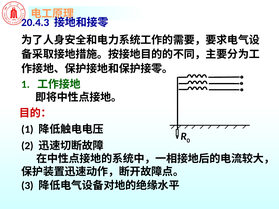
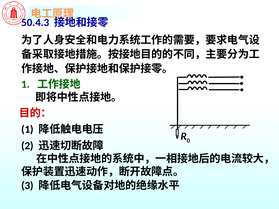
20.4.3: 20.4.3 -> 50.4.3
